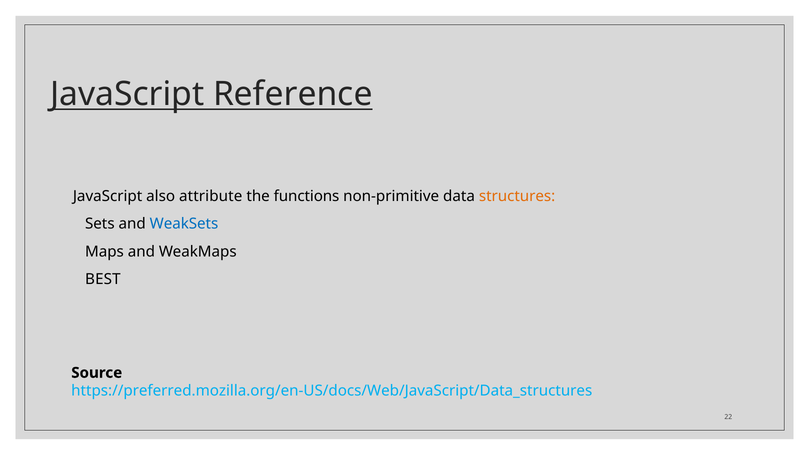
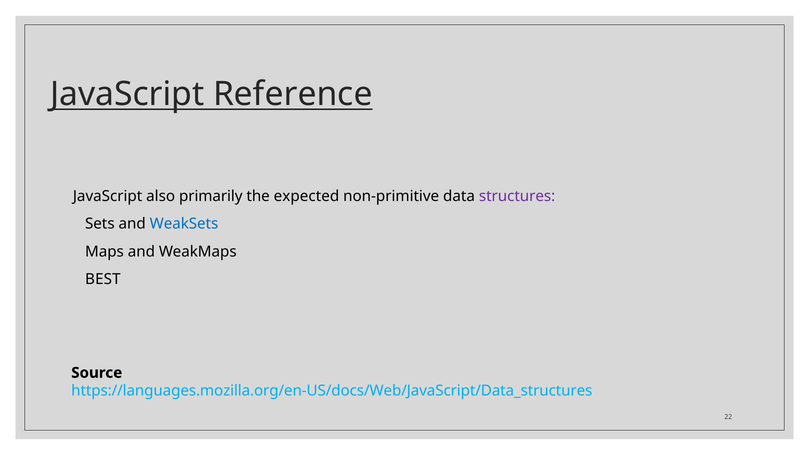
attribute: attribute -> primarily
functions: functions -> expected
structures colour: orange -> purple
https://preferred.mozilla.org/en-US/docs/Web/JavaScript/Data_structures: https://preferred.mozilla.org/en-US/docs/Web/JavaScript/Data_structures -> https://languages.mozilla.org/en-US/docs/Web/JavaScript/Data_structures
